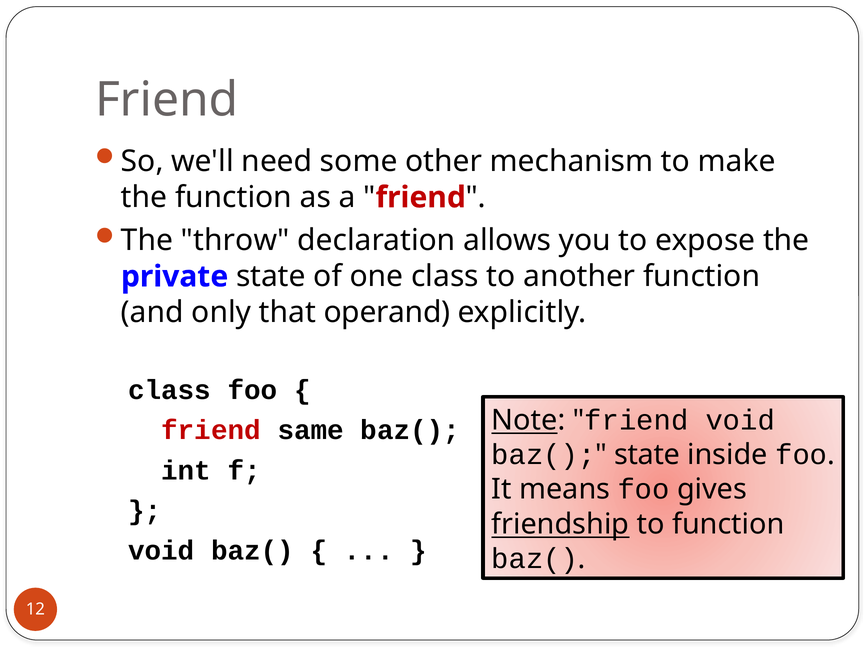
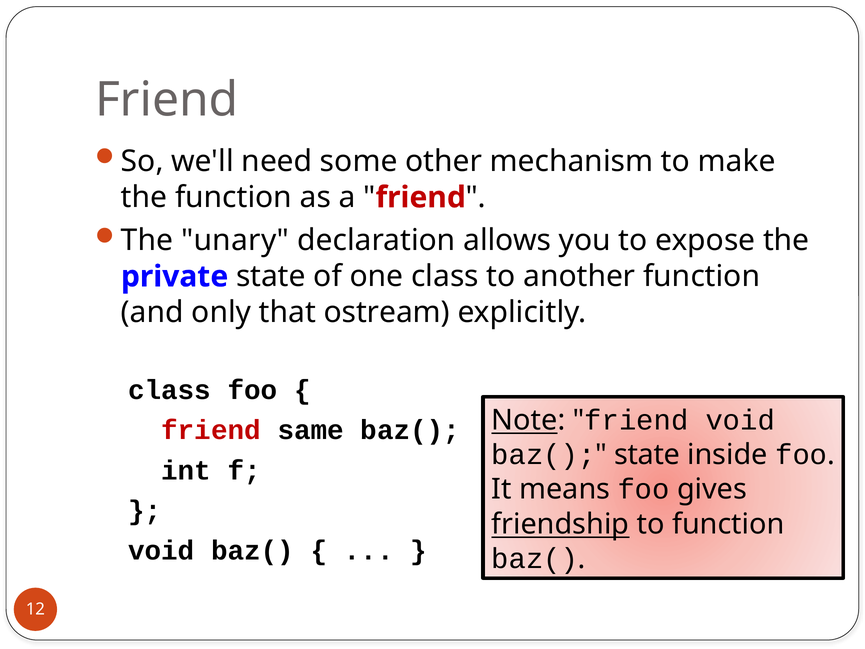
throw: throw -> unary
operand: operand -> ostream
